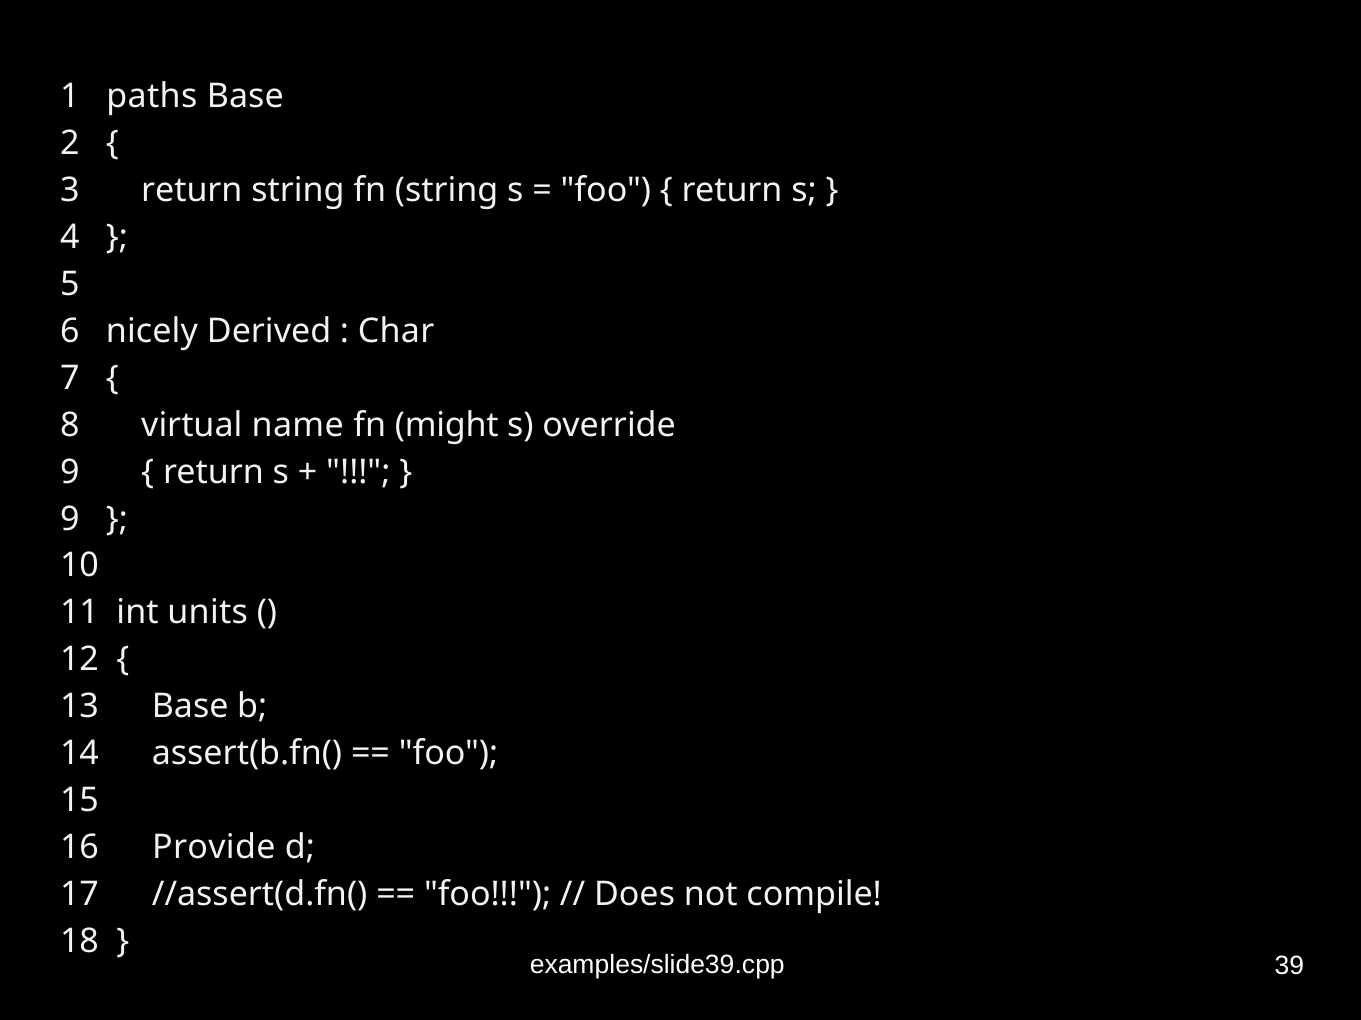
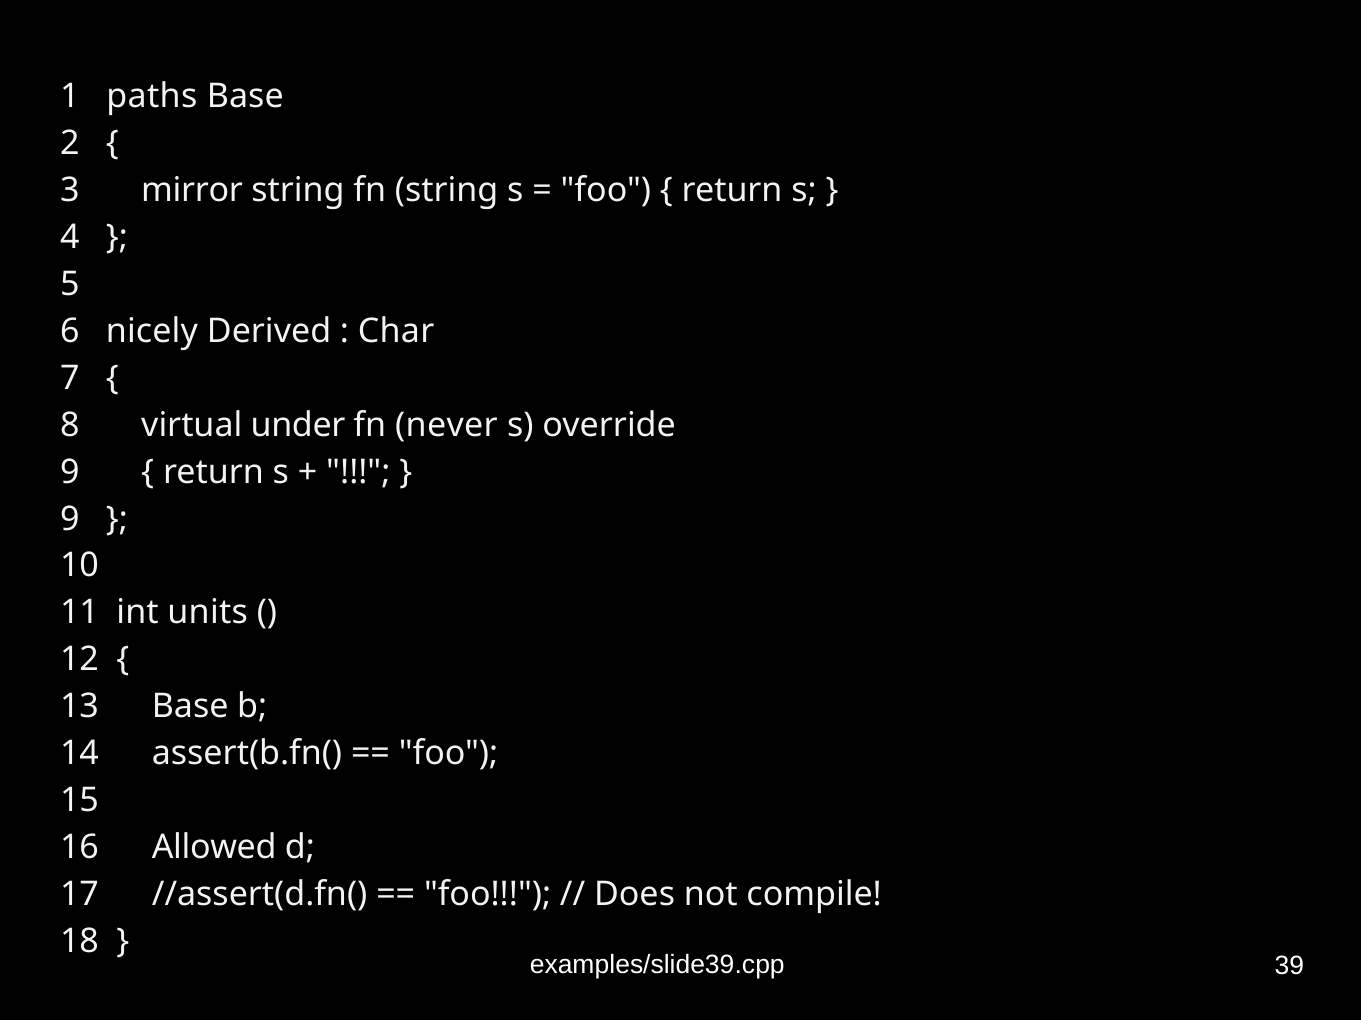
3 return: return -> mirror
name: name -> under
might: might -> never
Provide: Provide -> Allowed
